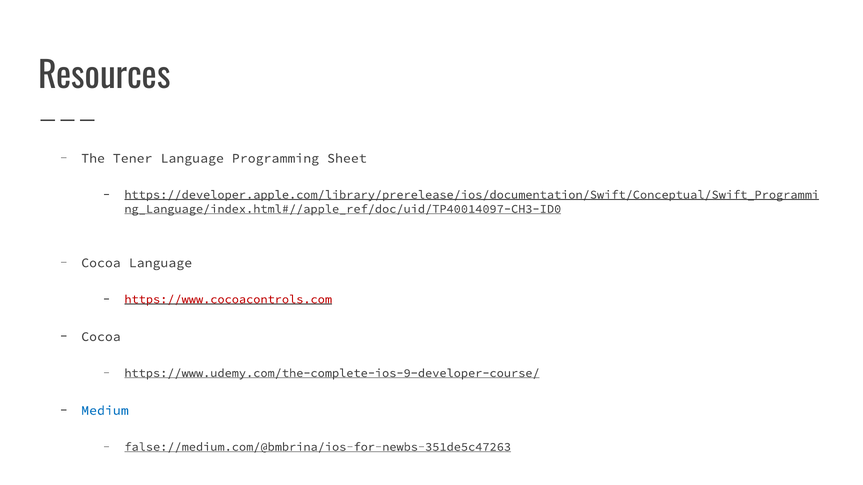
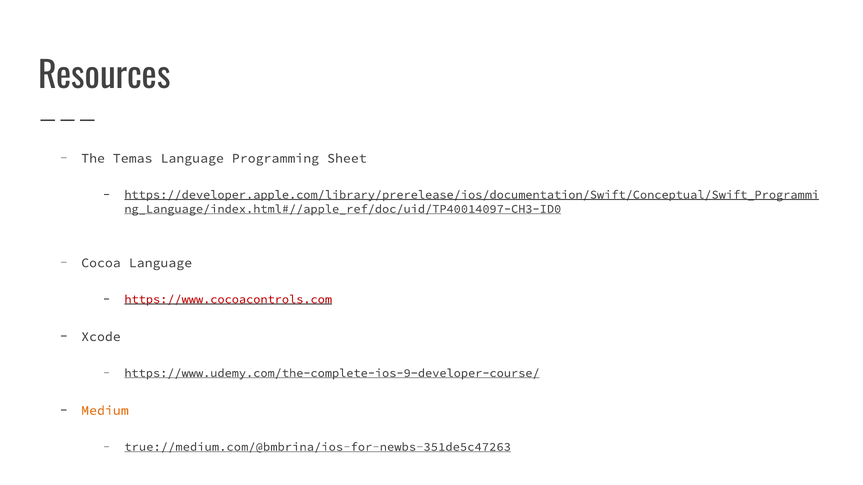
Tener: Tener -> Temas
Cocoa at (101, 337): Cocoa -> Xcode
Medium colour: blue -> orange
false://medium.com/@bmbrina/ios-for-newbs-351de5c47263: false://medium.com/@bmbrina/ios-for-newbs-351de5c47263 -> true://medium.com/@bmbrina/ios-for-newbs-351de5c47263
